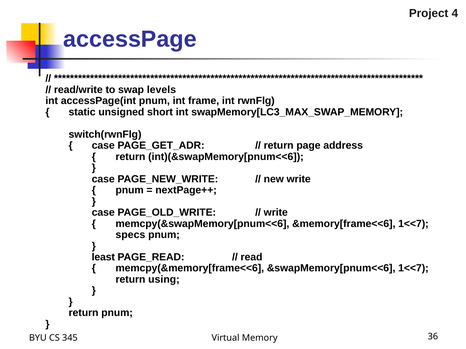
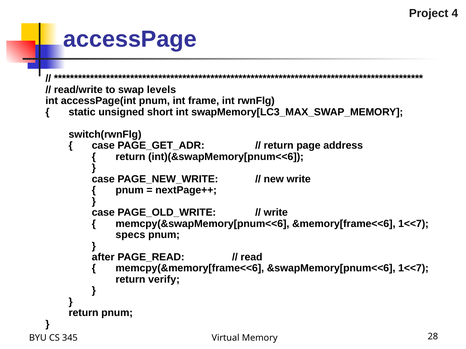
least: least -> after
using: using -> verify
36: 36 -> 28
